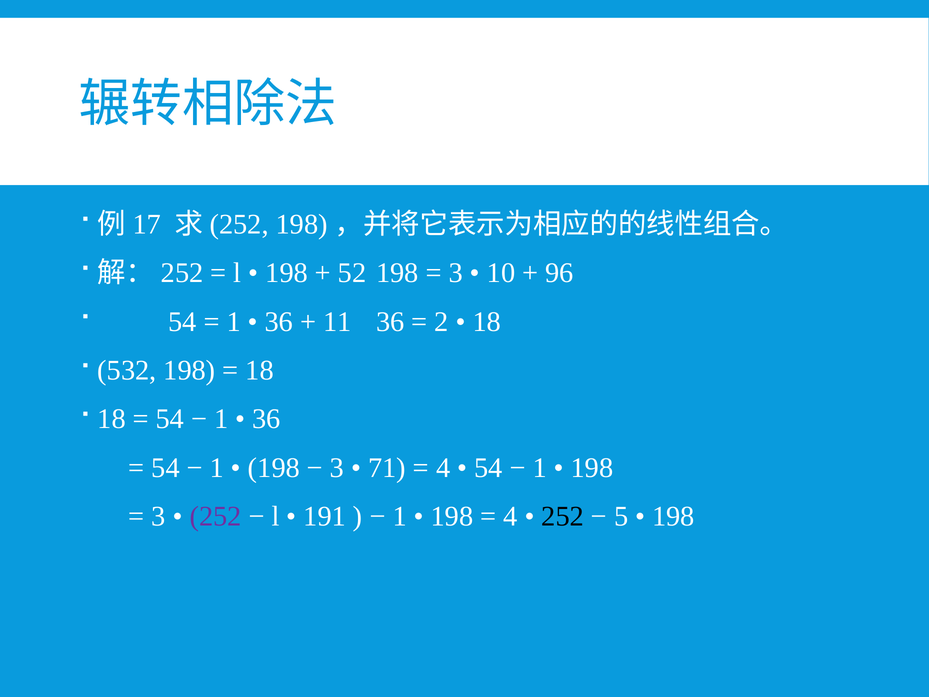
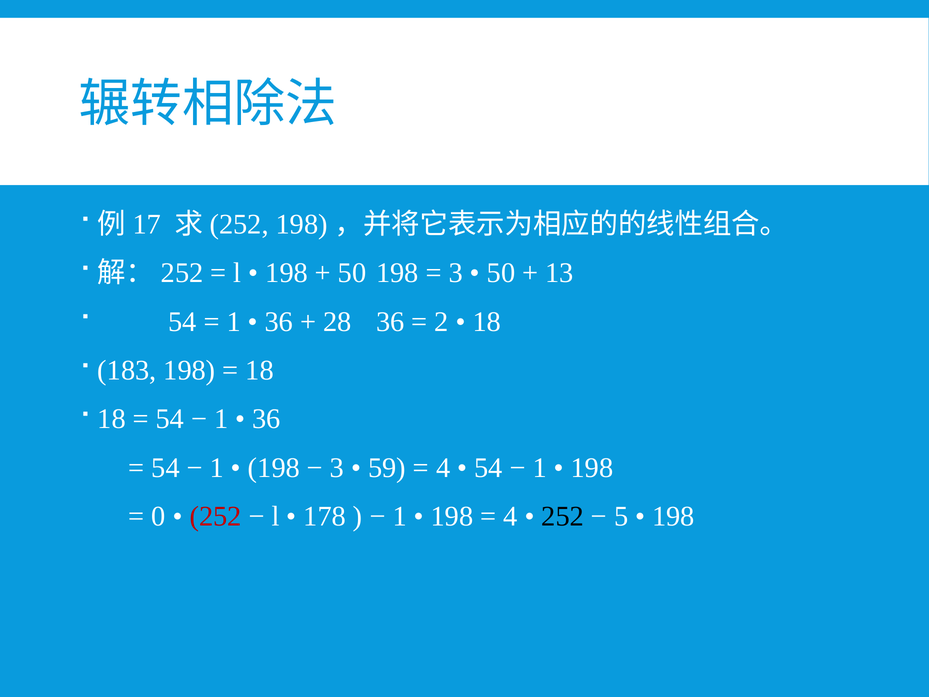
52 at (352, 273): 52 -> 50
10 at (501, 273): 10 -> 50
96: 96 -> 13
11: 11 -> 28
532: 532 -> 183
71: 71 -> 59
3 at (158, 516): 3 -> 0
252 at (216, 516) colour: purple -> red
191: 191 -> 178
